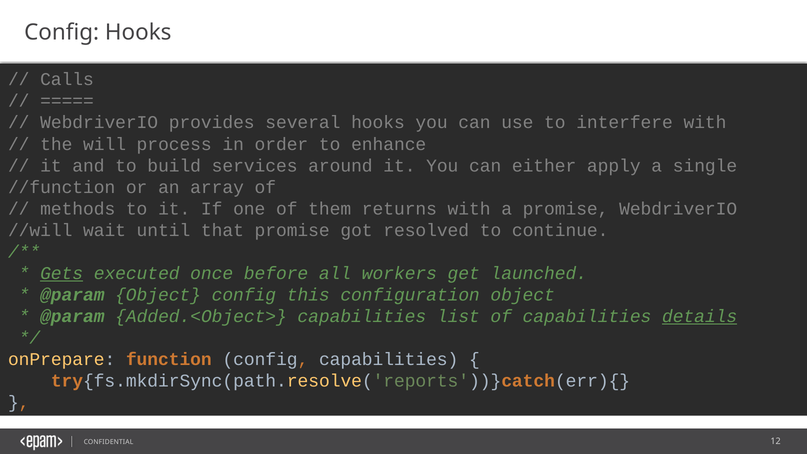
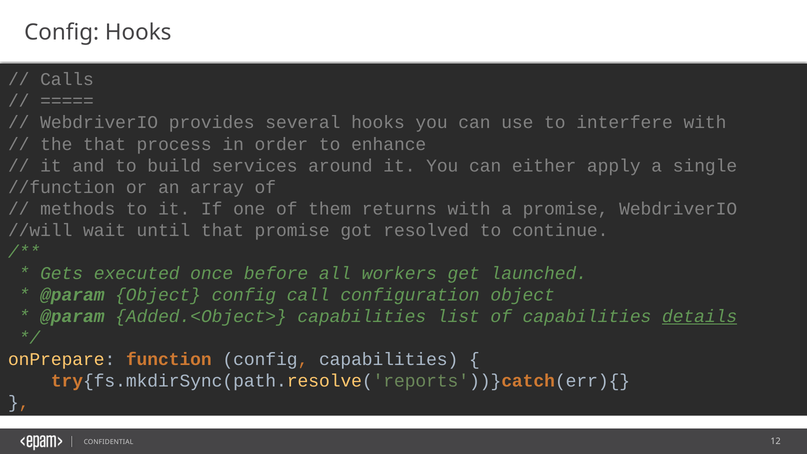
the will: will -> that
Gets underline: present -> none
this: this -> call
